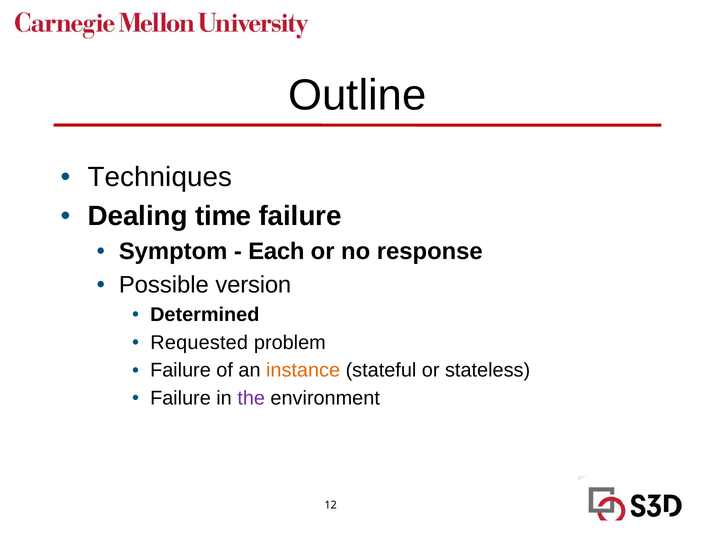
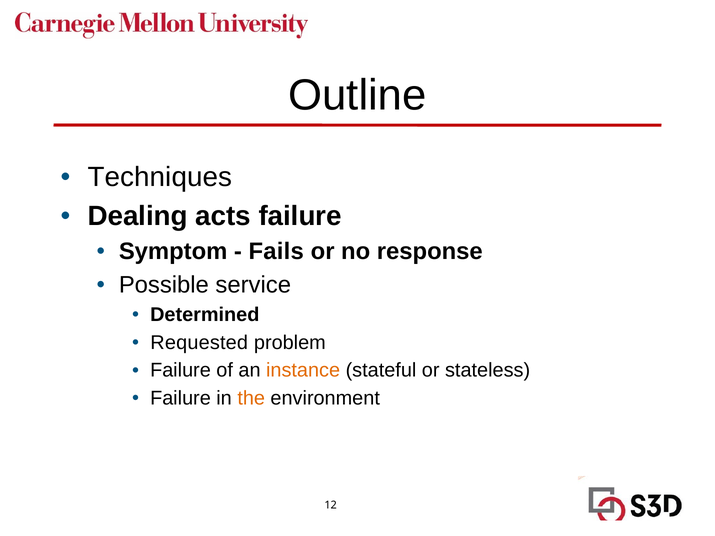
time: time -> acts
Each: Each -> Fails
version: version -> service
the colour: purple -> orange
